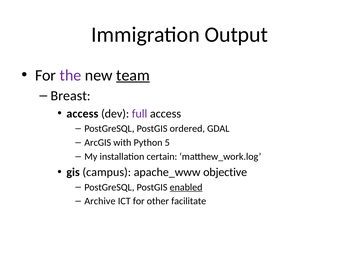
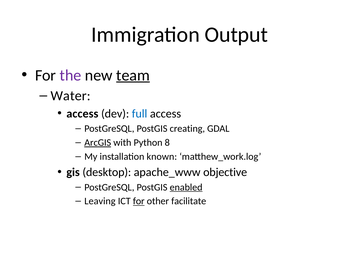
Breast: Breast -> Water
full colour: purple -> blue
ordered: ordered -> creating
ArcGIS underline: none -> present
5: 5 -> 8
certain: certain -> known
campus: campus -> desktop
Archive: Archive -> Leaving
for at (139, 201) underline: none -> present
